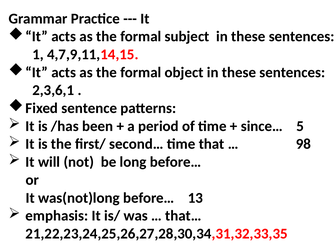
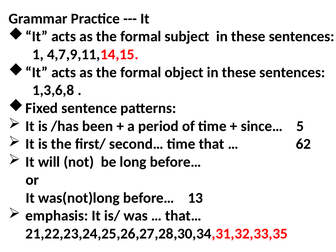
2,3,6,1: 2,3,6,1 -> 1,3,6,8
98: 98 -> 62
